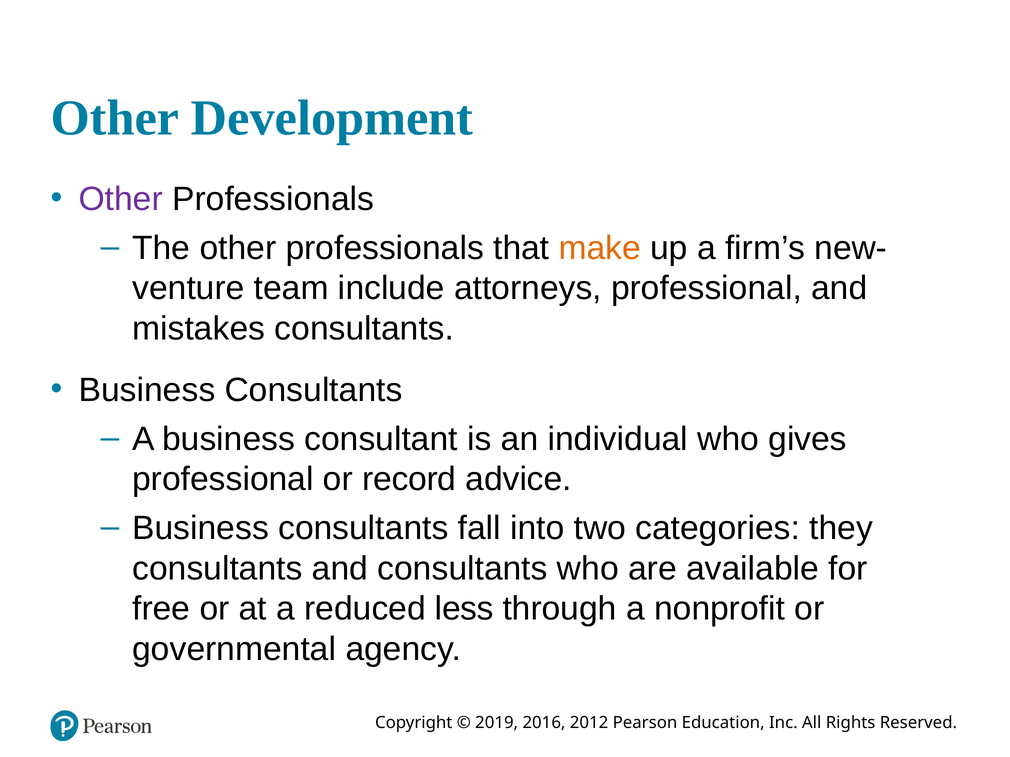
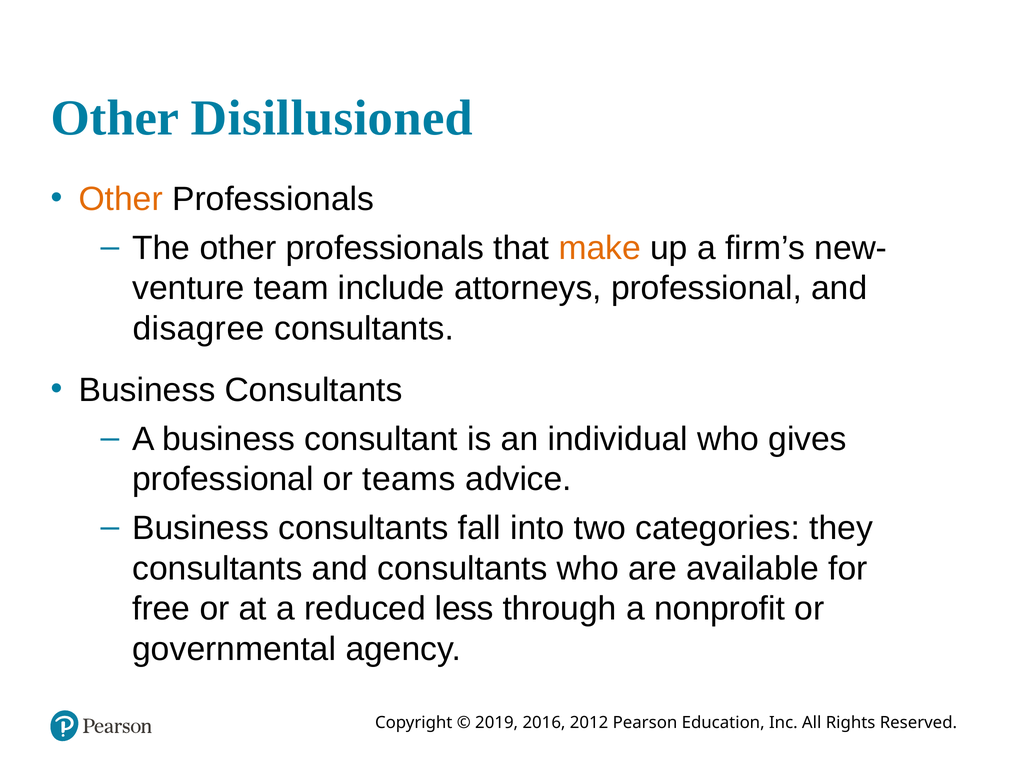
Development: Development -> Disillusioned
Other at (121, 199) colour: purple -> orange
mistakes: mistakes -> disagree
record: record -> teams
